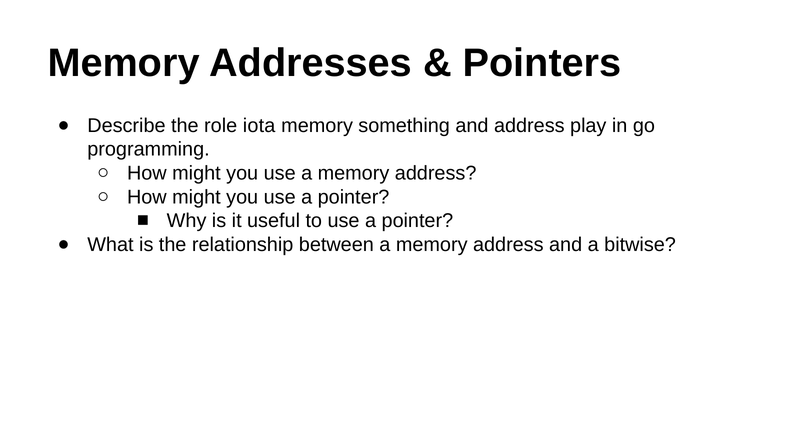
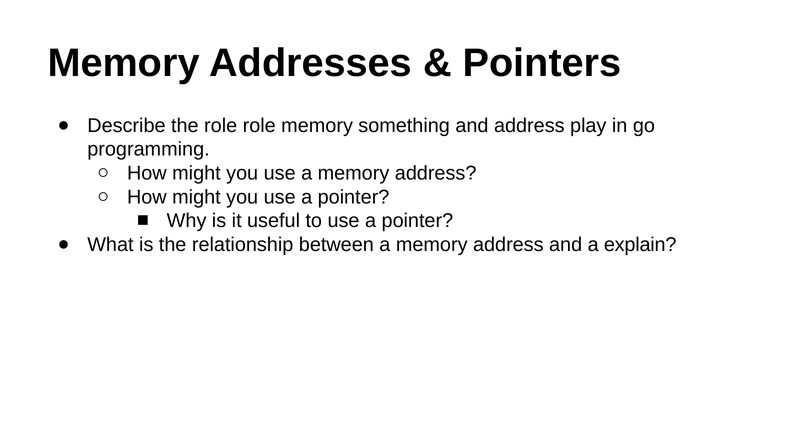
role iota: iota -> role
bitwise: bitwise -> explain
